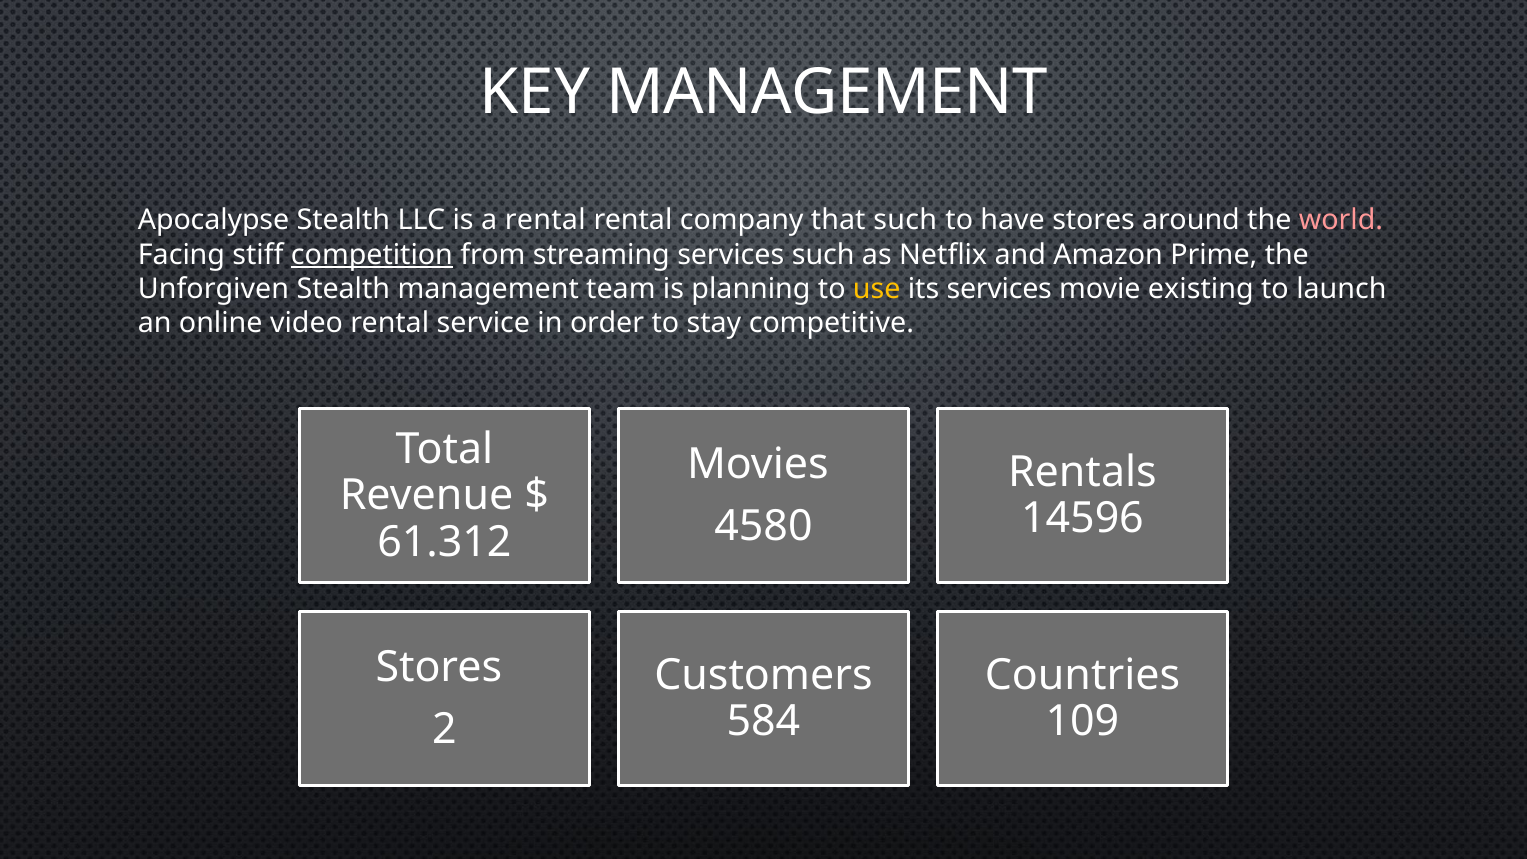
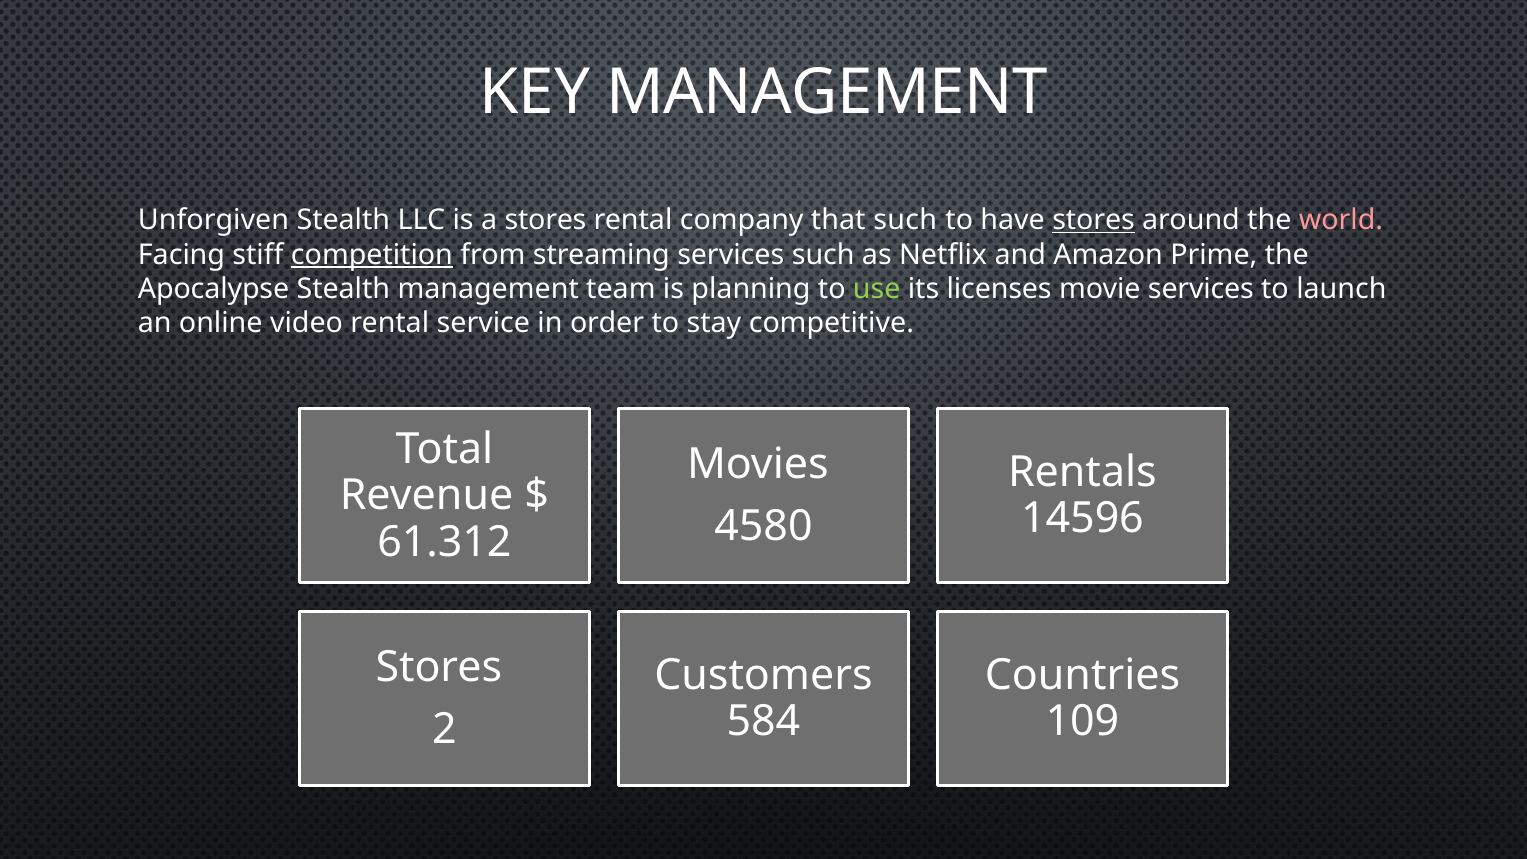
Apocalypse: Apocalypse -> Unforgiven
a rental: rental -> stores
stores at (1094, 220) underline: none -> present
Unforgiven: Unforgiven -> Apocalypse
use colour: yellow -> light green
its services: services -> licenses
movie existing: existing -> services
